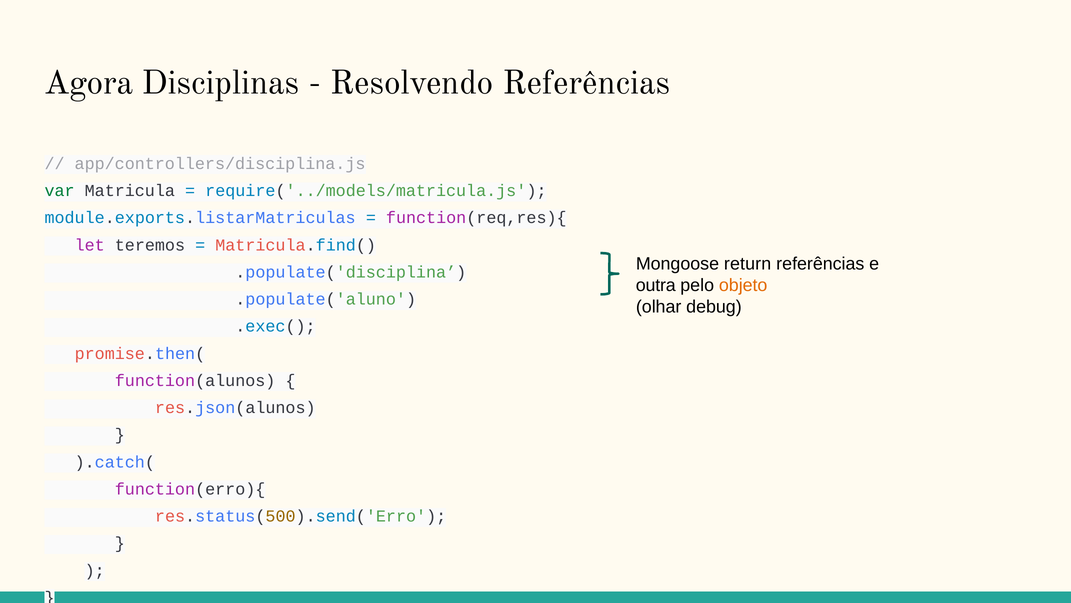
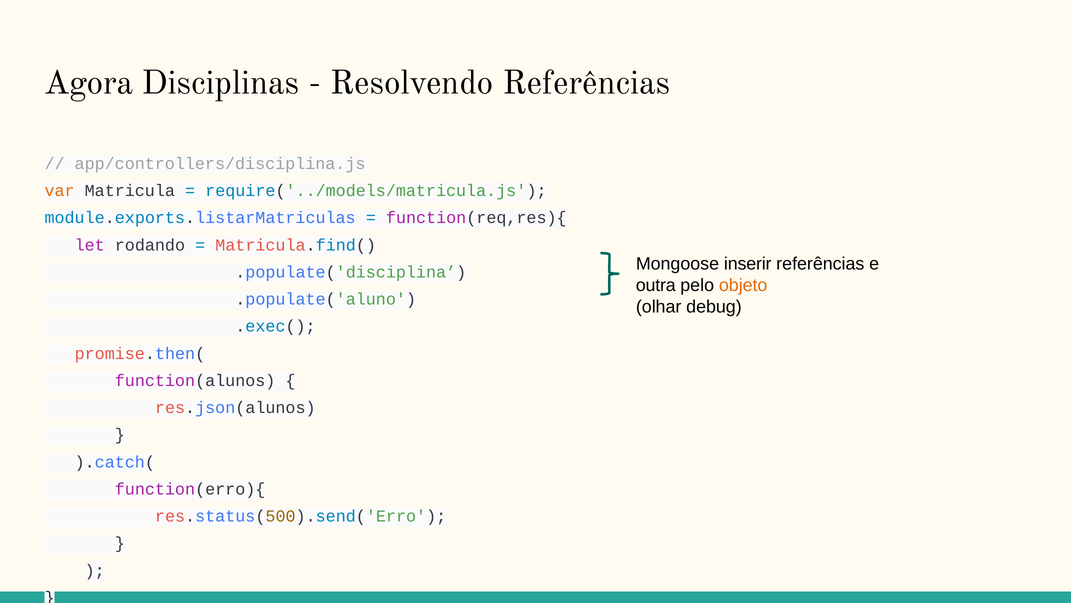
var colour: green -> orange
teremos: teremos -> rodando
return: return -> inserir
